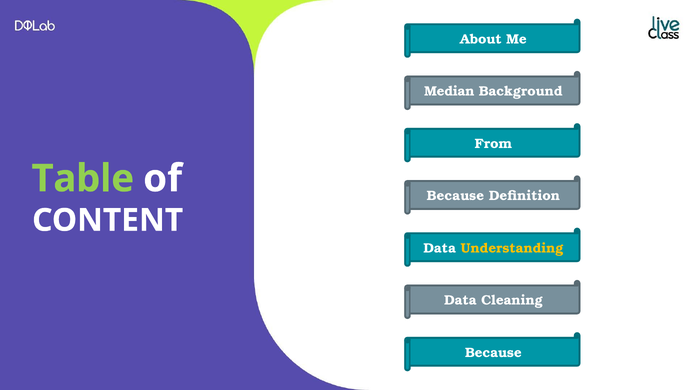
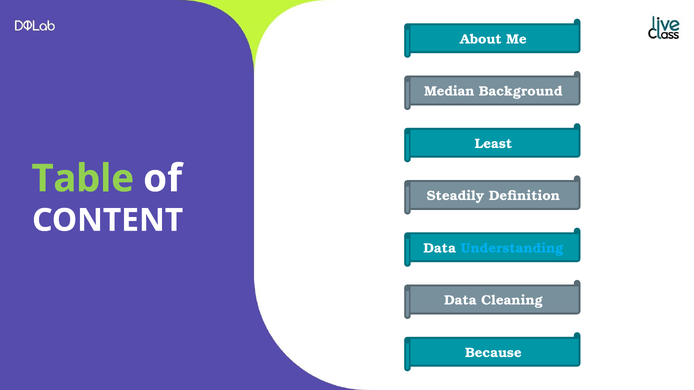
From: From -> Least
Because at (455, 196): Because -> Steadily
Understanding colour: yellow -> light blue
